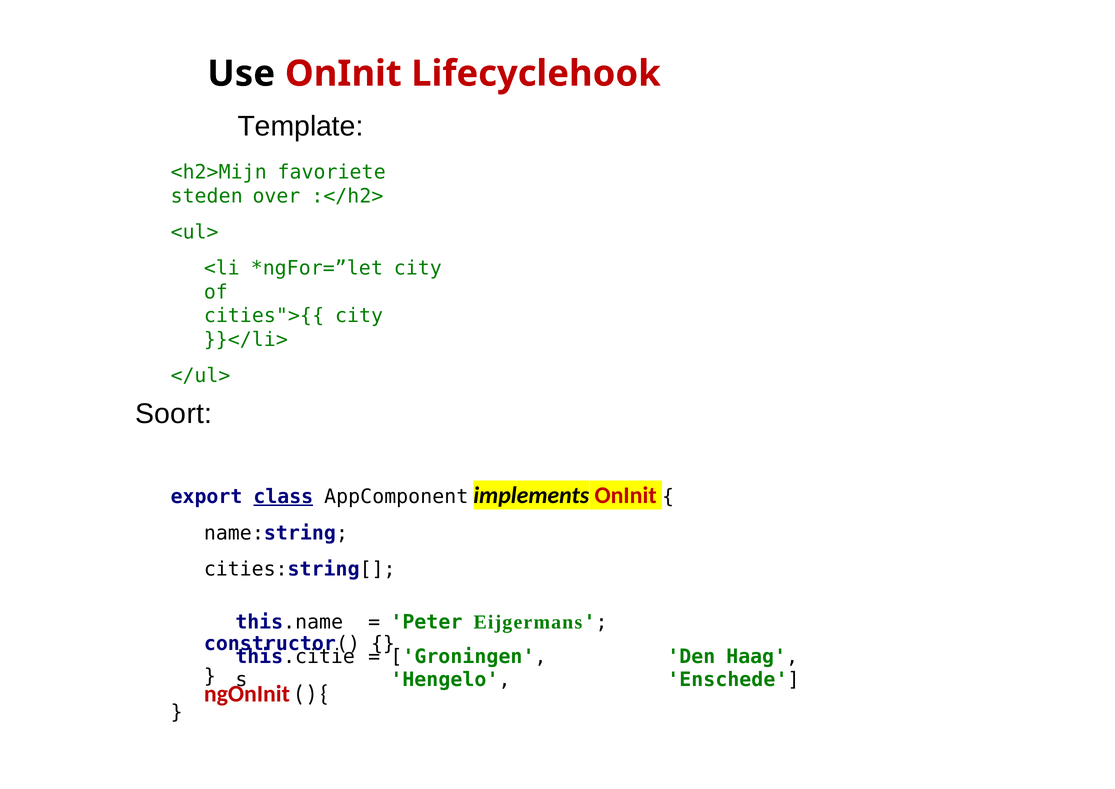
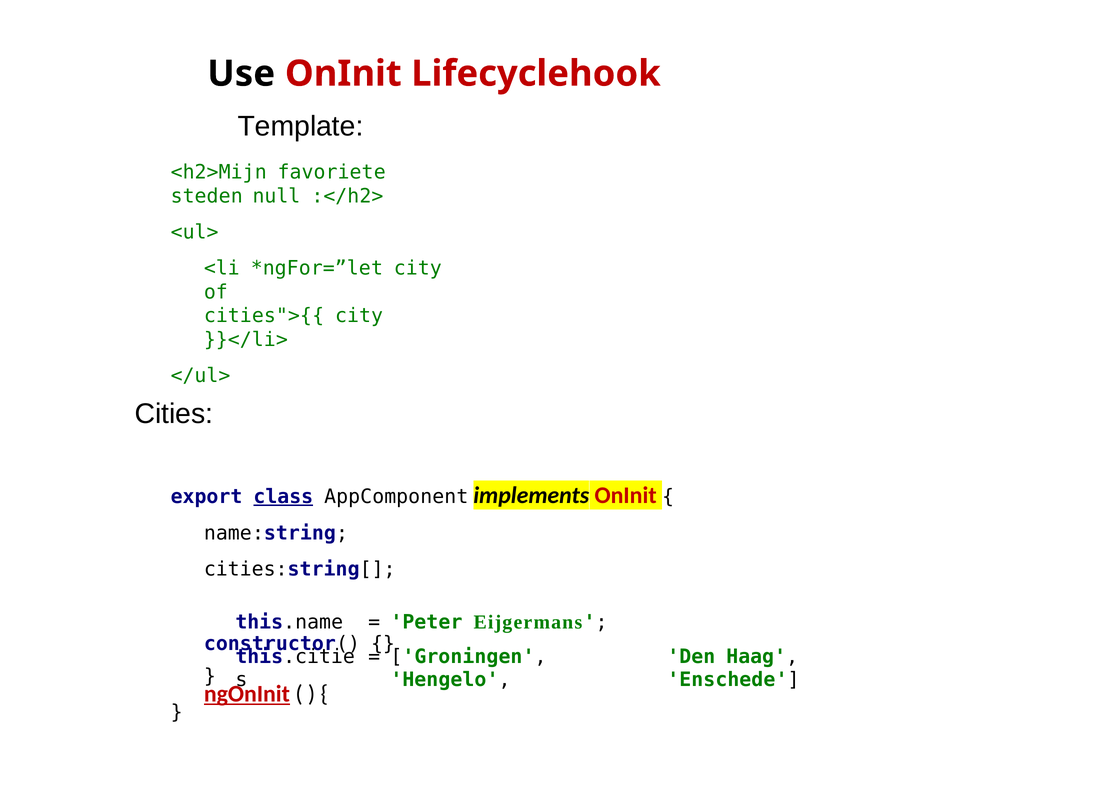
over: over -> null
Soort: Soort -> Cities
ngOnInit underline: none -> present
